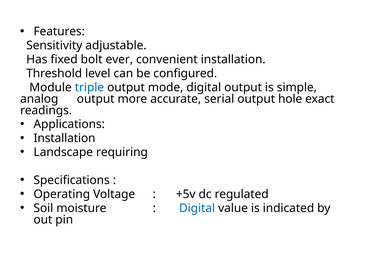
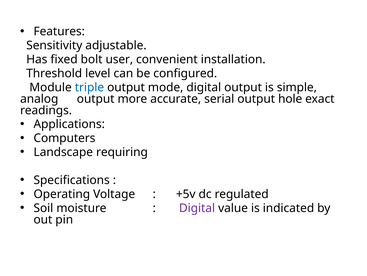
ever: ever -> user
Installation at (64, 138): Installation -> Computers
Digital at (197, 208) colour: blue -> purple
